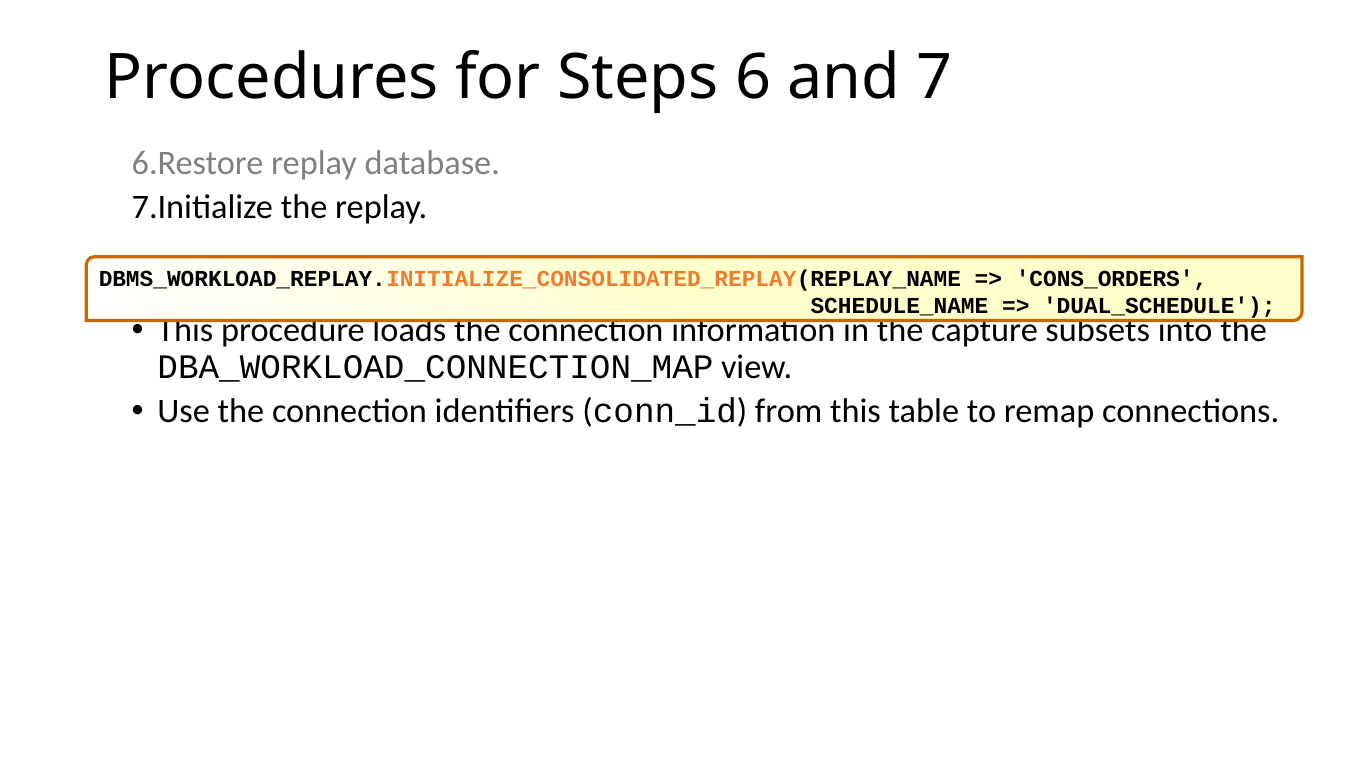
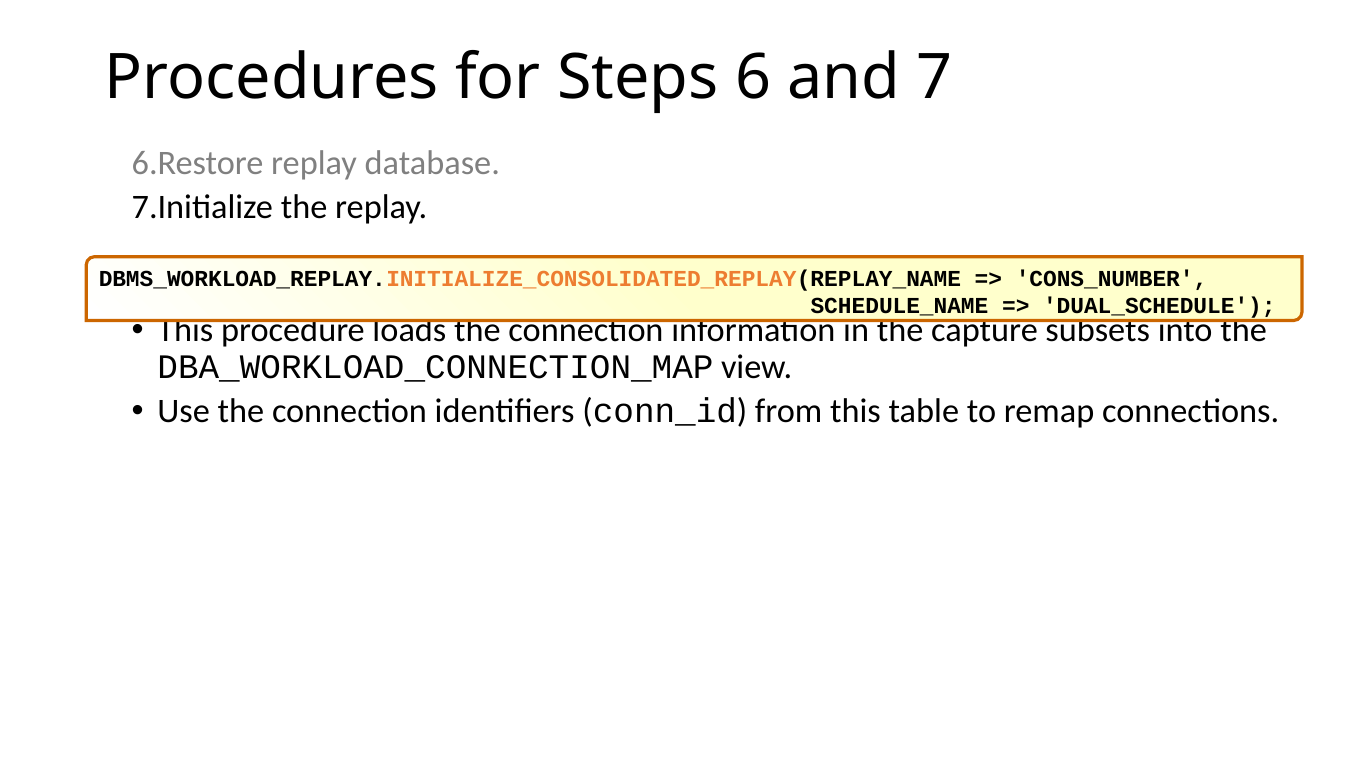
CONS_ORDERS: CONS_ORDERS -> CONS_NUMBER
